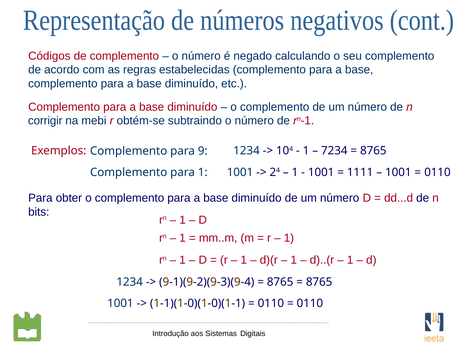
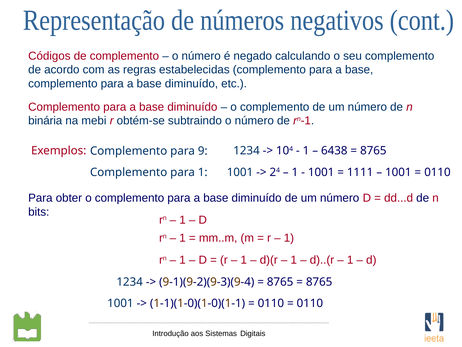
corrigir: corrigir -> binária
7234: 7234 -> 6438
